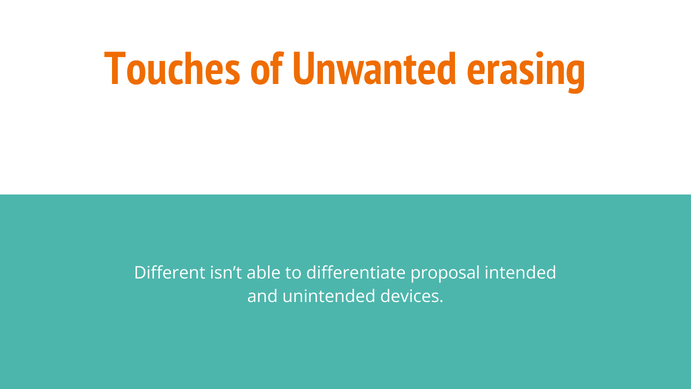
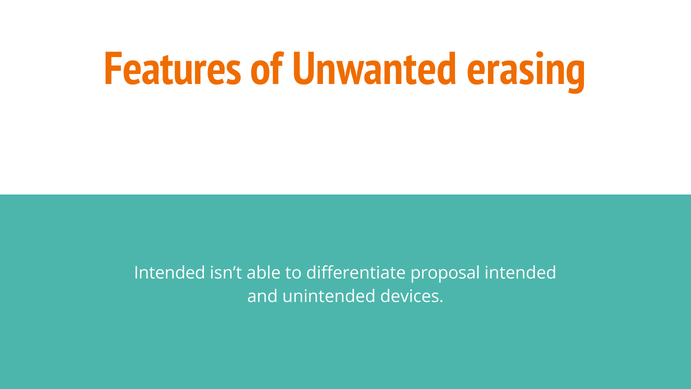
Touches: Touches -> Features
Different at (170, 273): Different -> Intended
